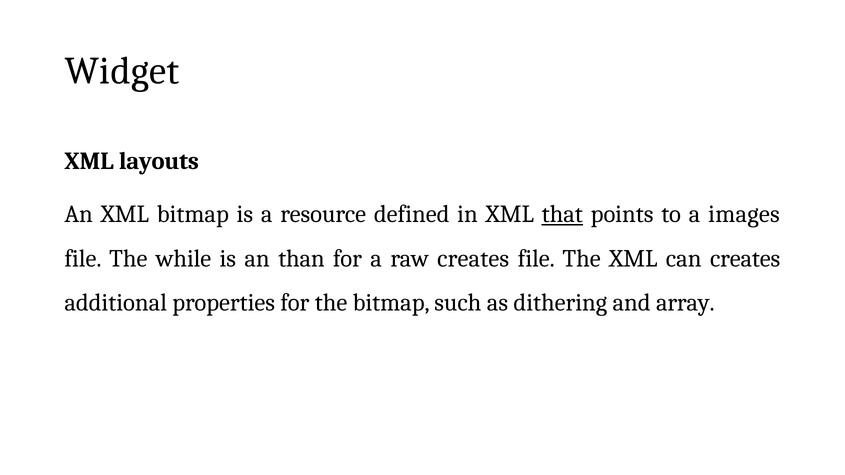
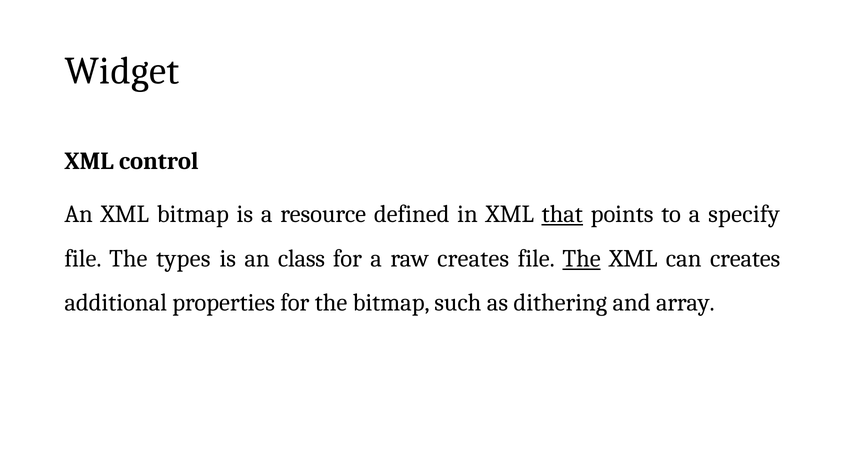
layouts: layouts -> control
images: images -> specify
while: while -> types
than: than -> class
The at (582, 259) underline: none -> present
